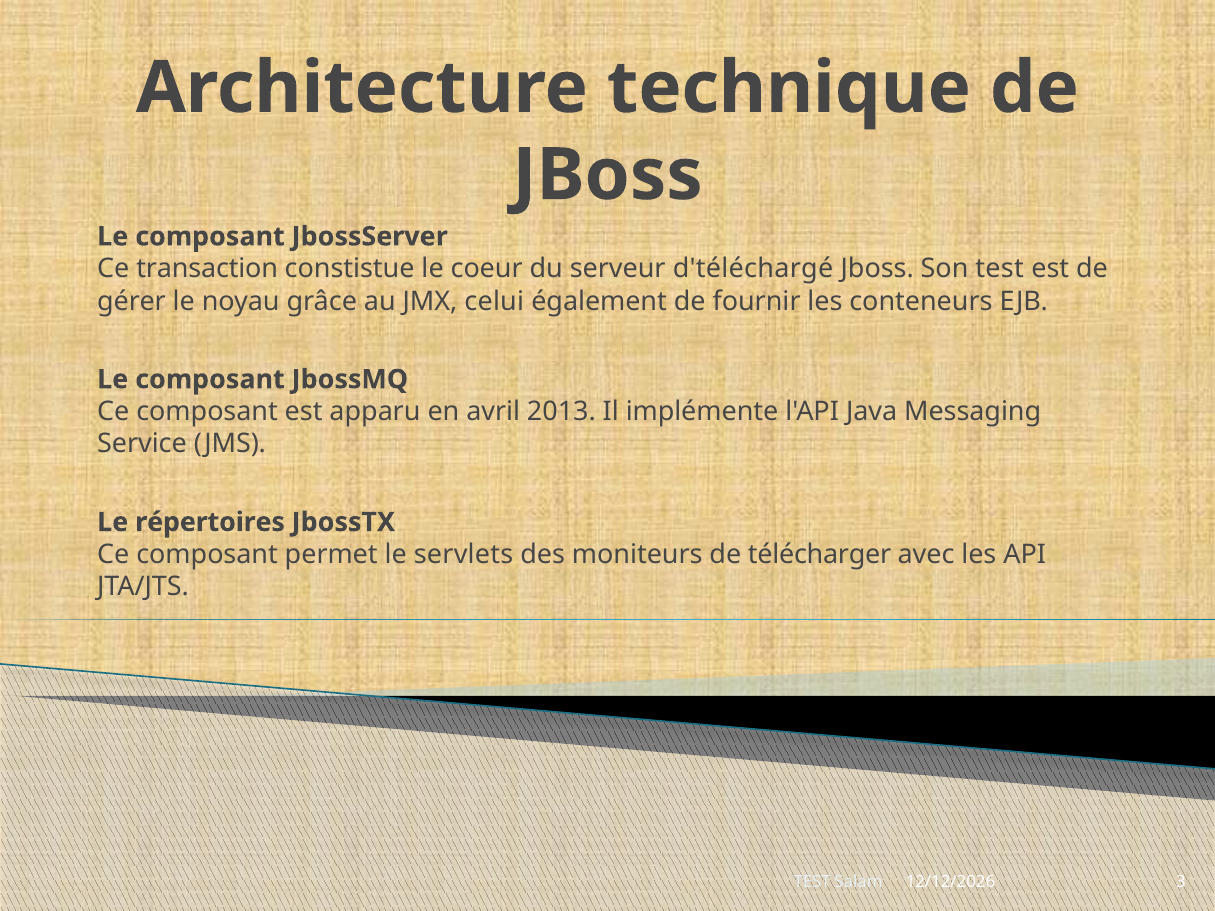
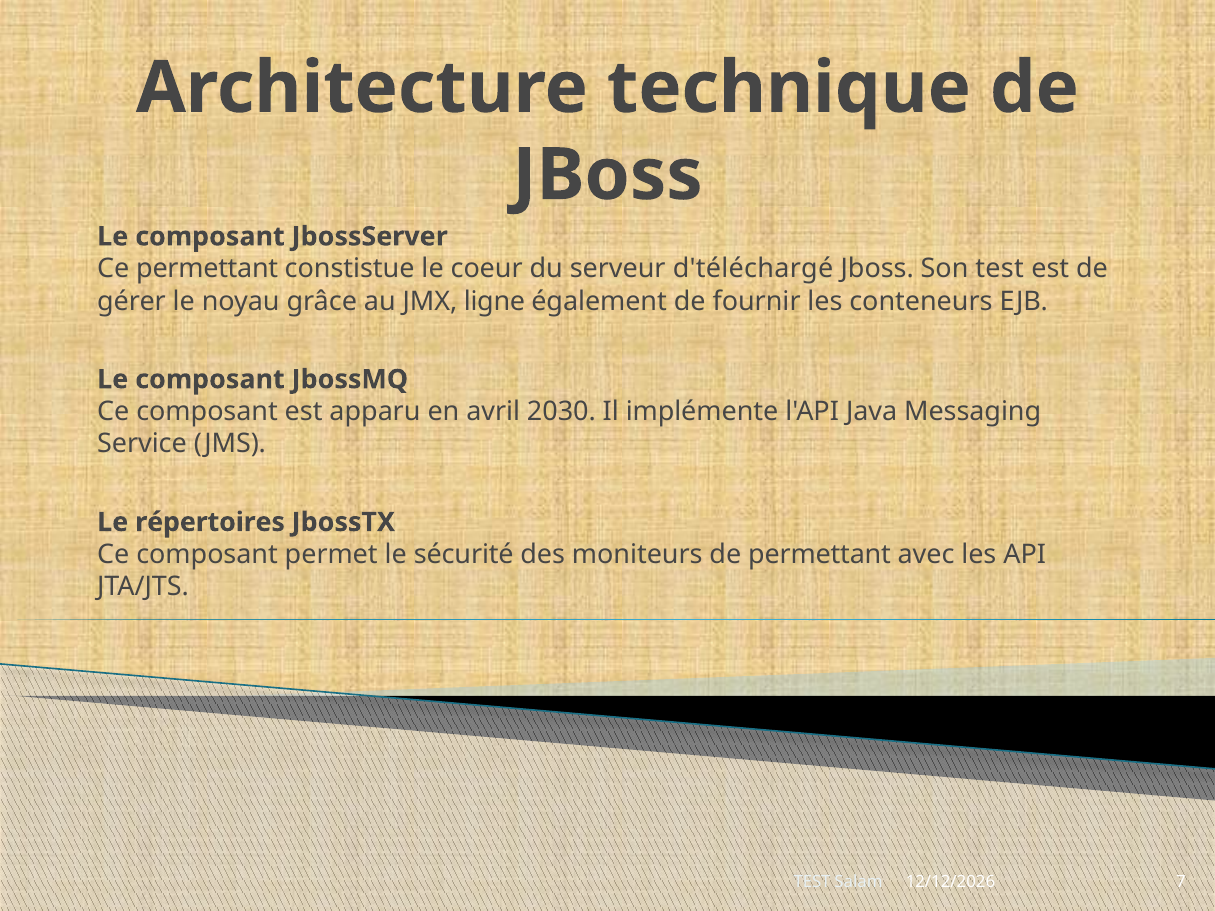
Ce transaction: transaction -> permettant
celui: celui -> ligne
2013: 2013 -> 2030
servlets: servlets -> sécurité
de télécharger: télécharger -> permettant
3: 3 -> 7
